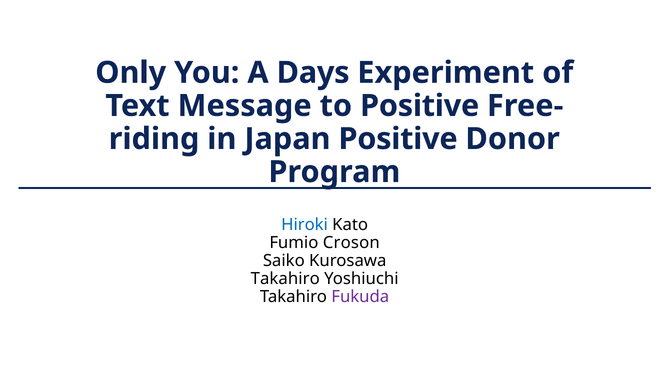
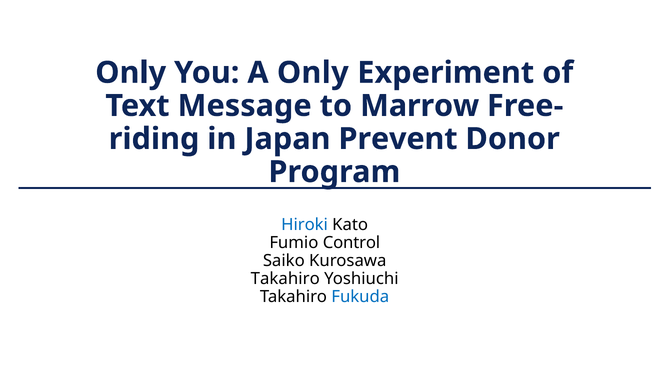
A Days: Days -> Only
to Positive: Positive -> Marrow
Japan Positive: Positive -> Prevent
Croson: Croson -> Control
Fukuda colour: purple -> blue
